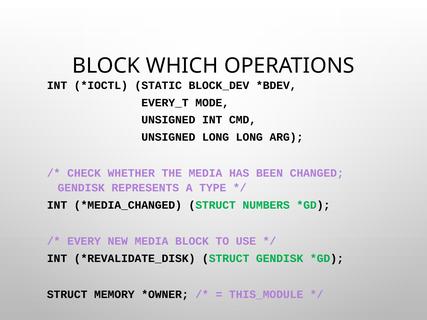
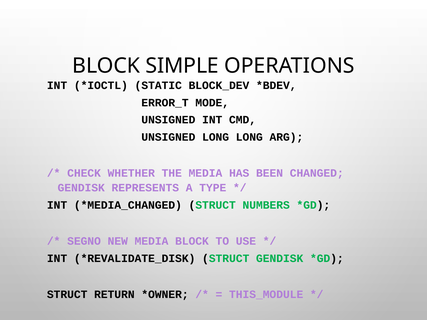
WHICH: WHICH -> SIMPLE
EVERY_T: EVERY_T -> ERROR_T
EVERY: EVERY -> SEGNO
MEMORY: MEMORY -> RETURN
